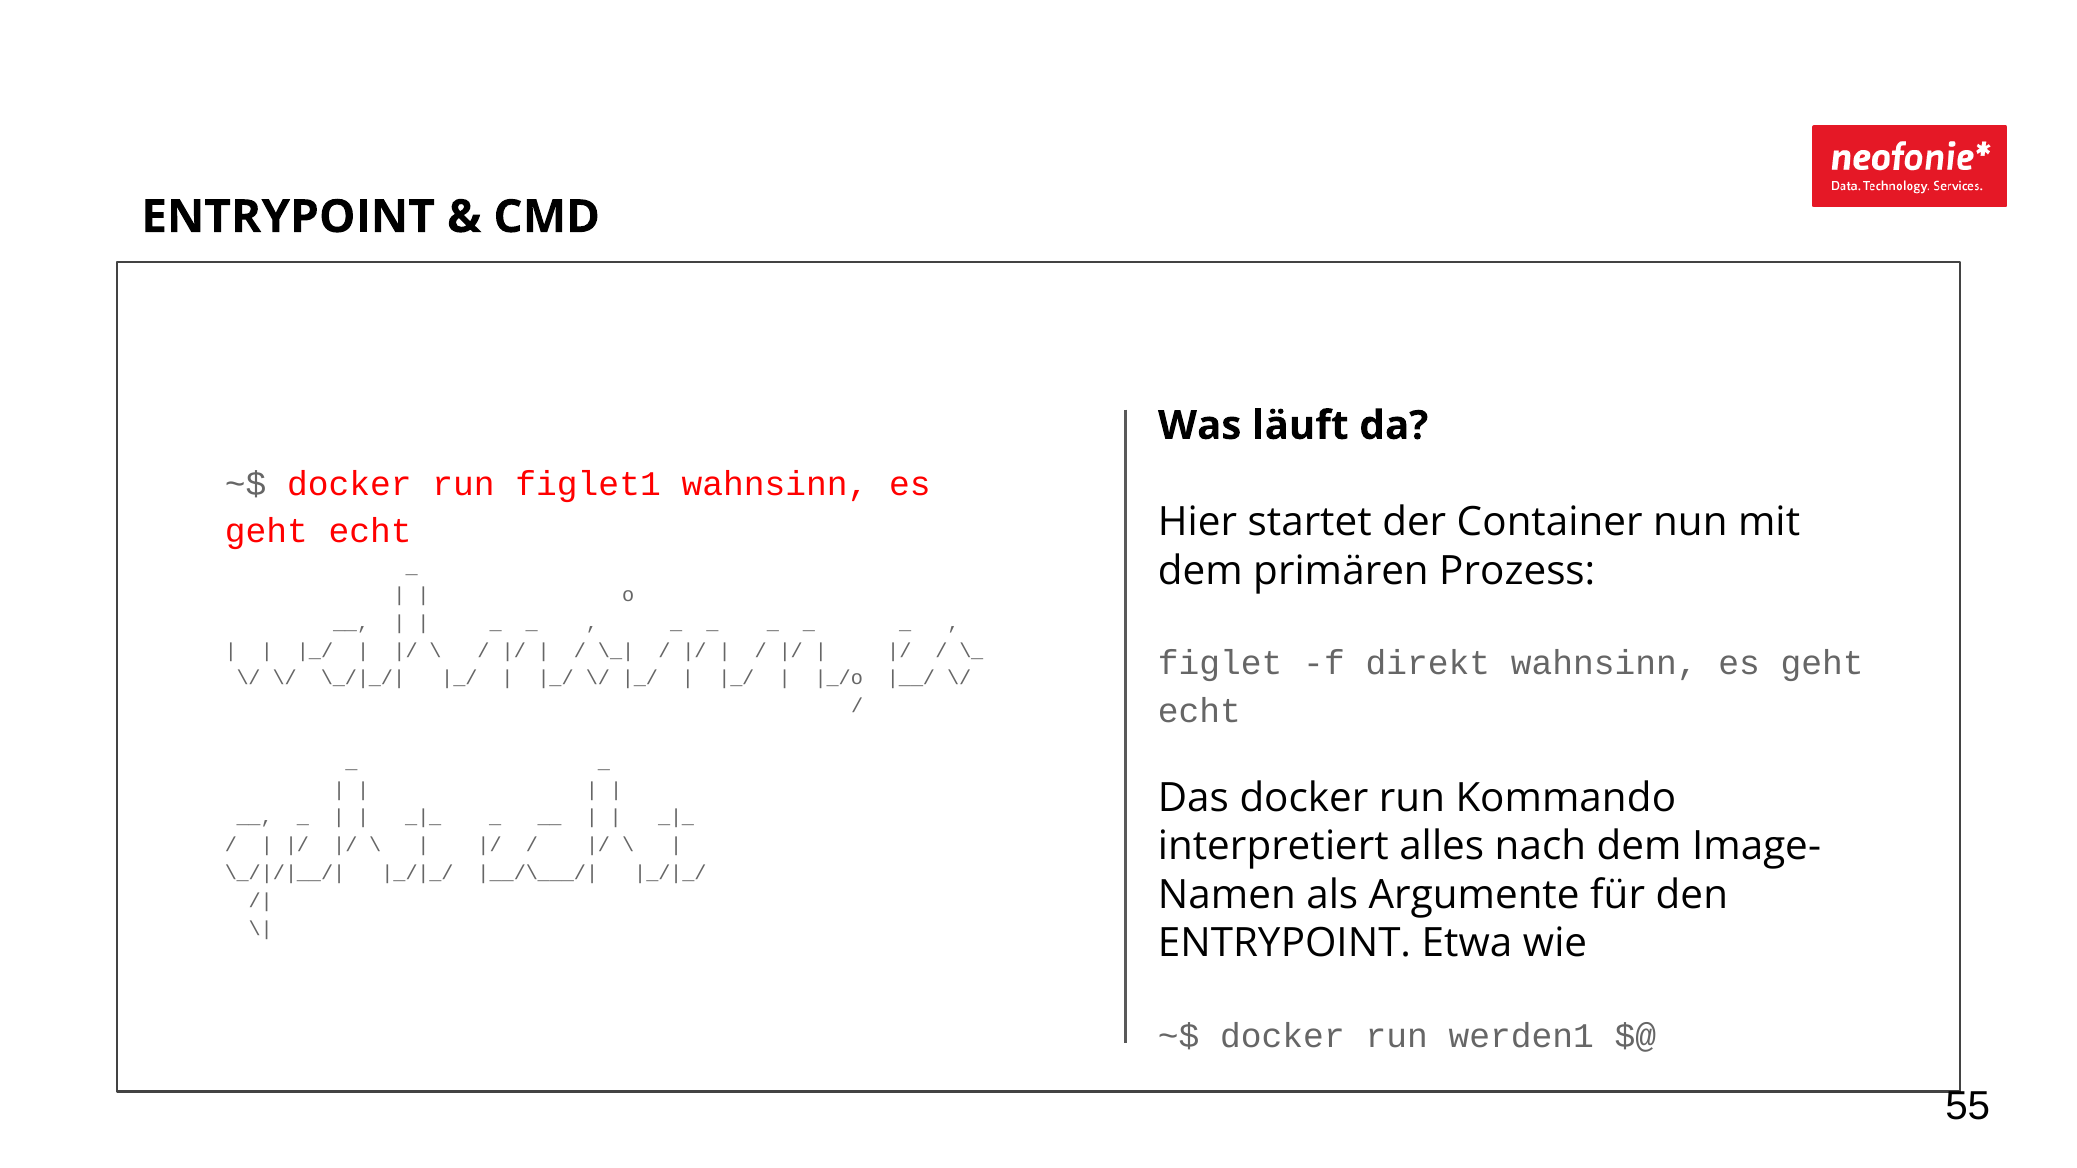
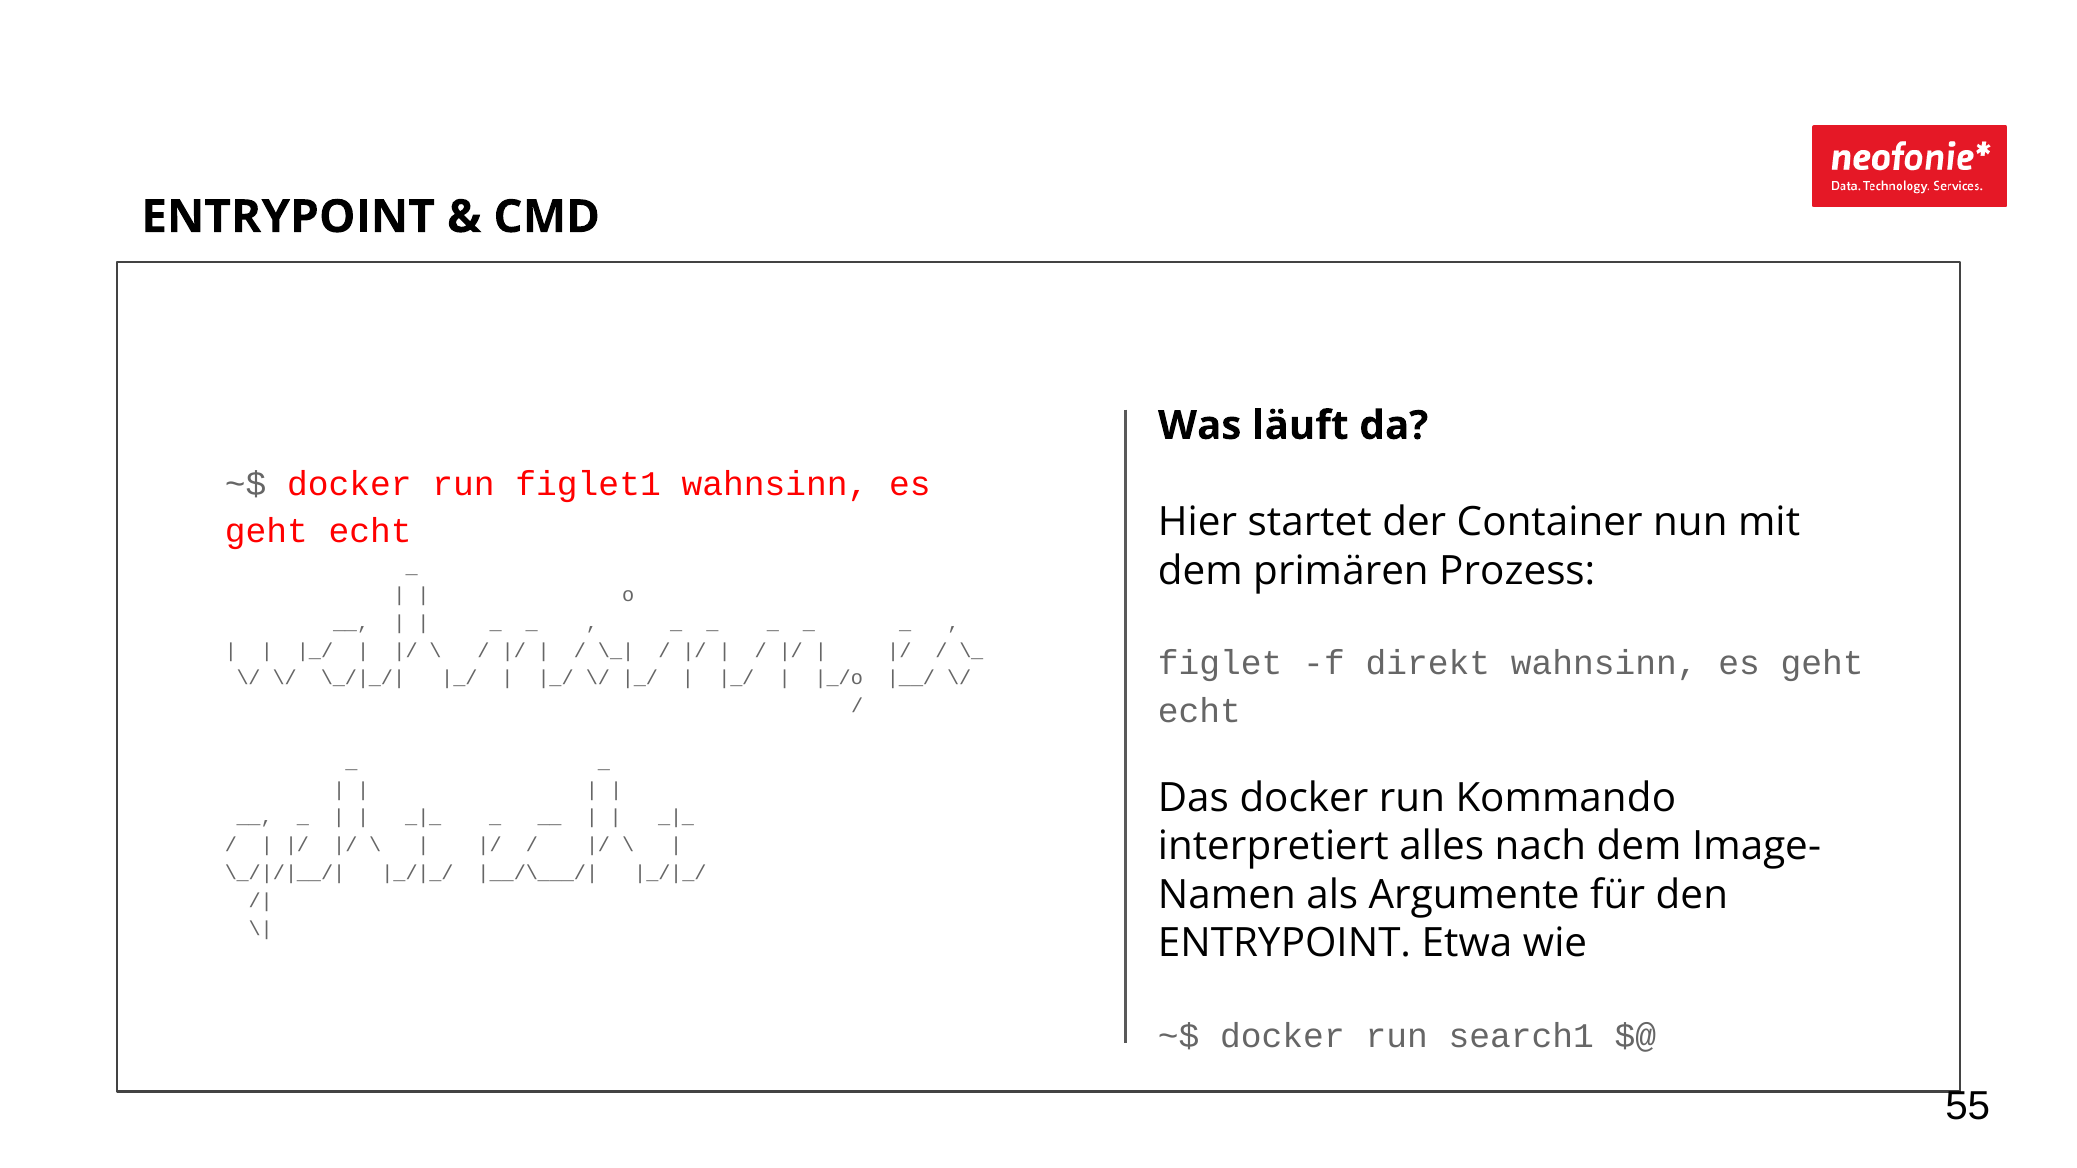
werden1: werden1 -> search1
